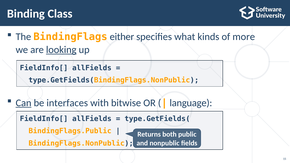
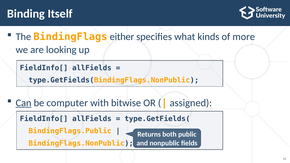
Class: Class -> Itself
looking underline: present -> none
interfaces: interfaces -> computer
language: language -> assigned
